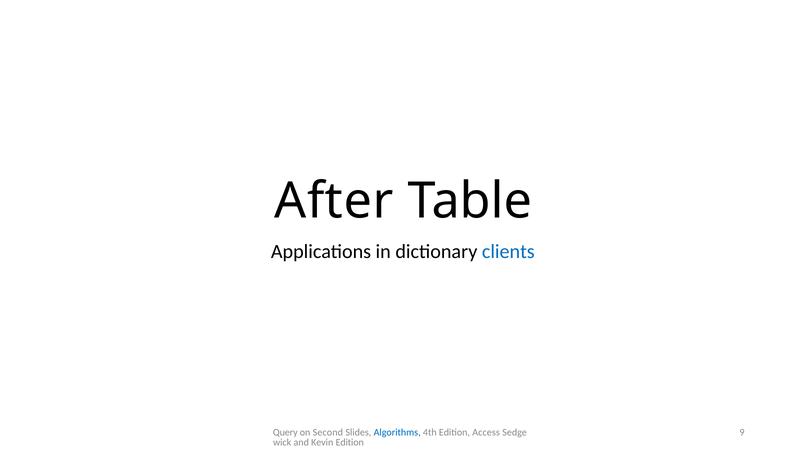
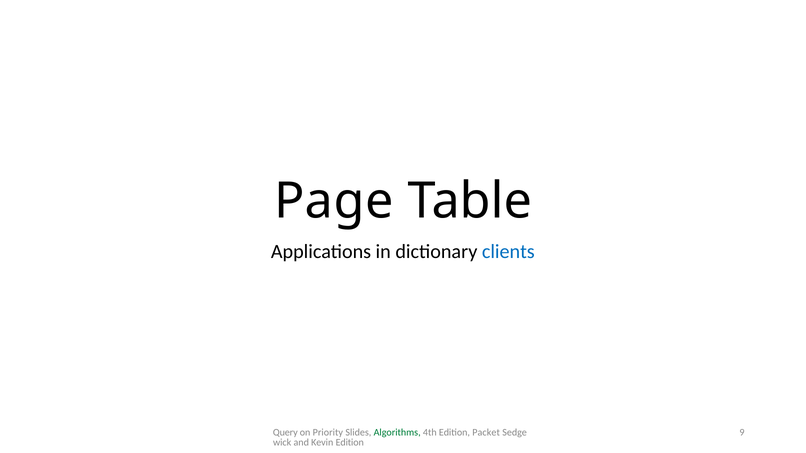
After: After -> Page
Second: Second -> Priority
Algorithms colour: blue -> green
Access: Access -> Packet
